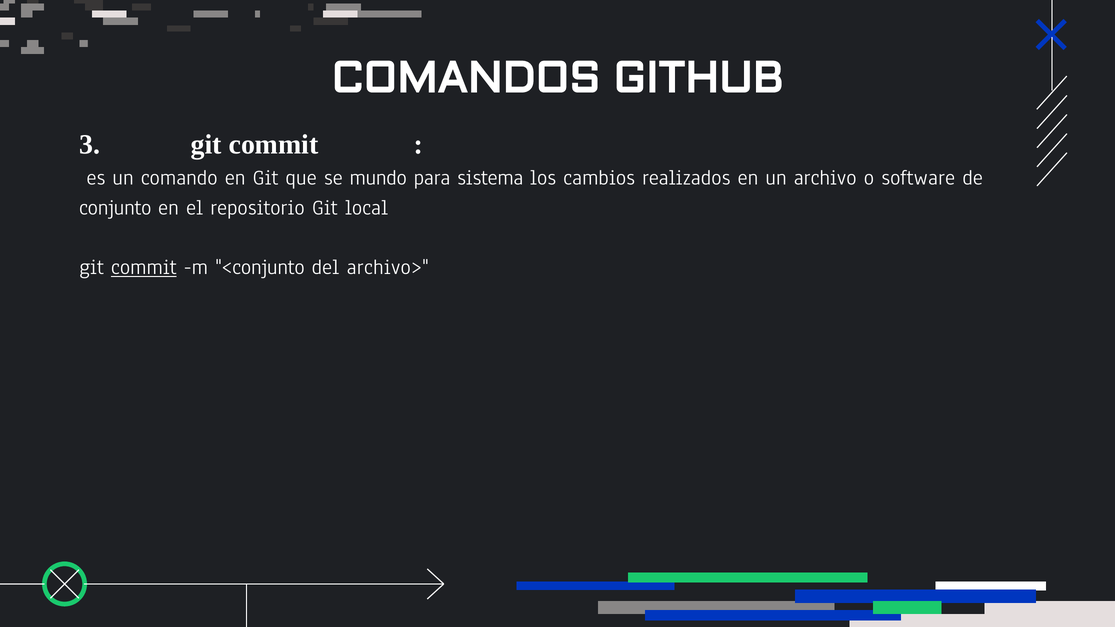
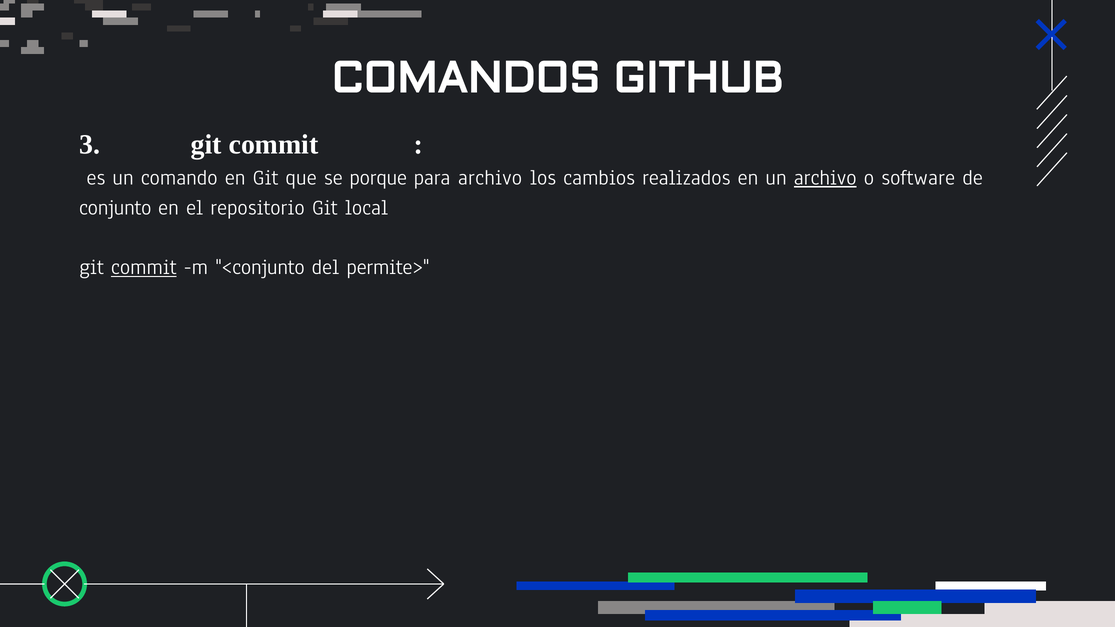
mundo: mundo -> porque
para sistema: sistema -> archivo
archivo at (825, 178) underline: none -> present
archivo>: archivo> -> permite>
